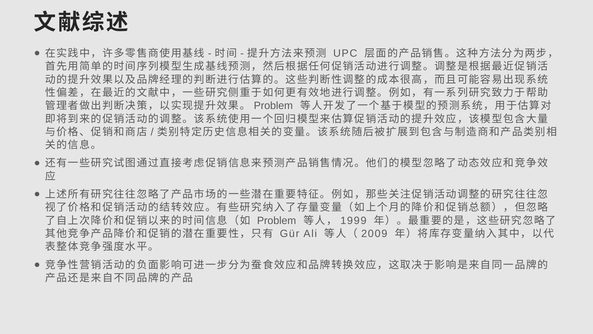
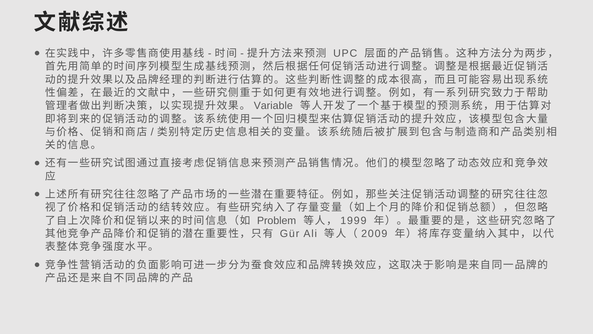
Problem at (273, 106): Problem -> Variable
